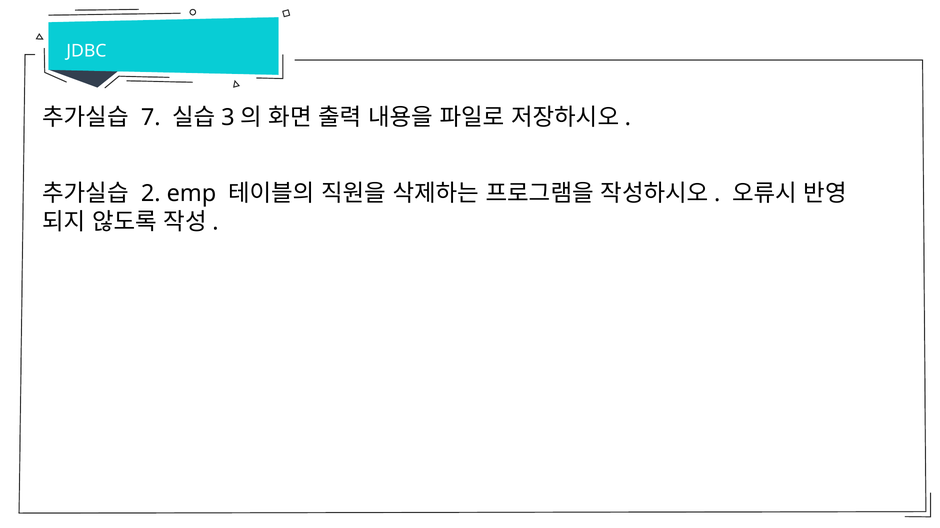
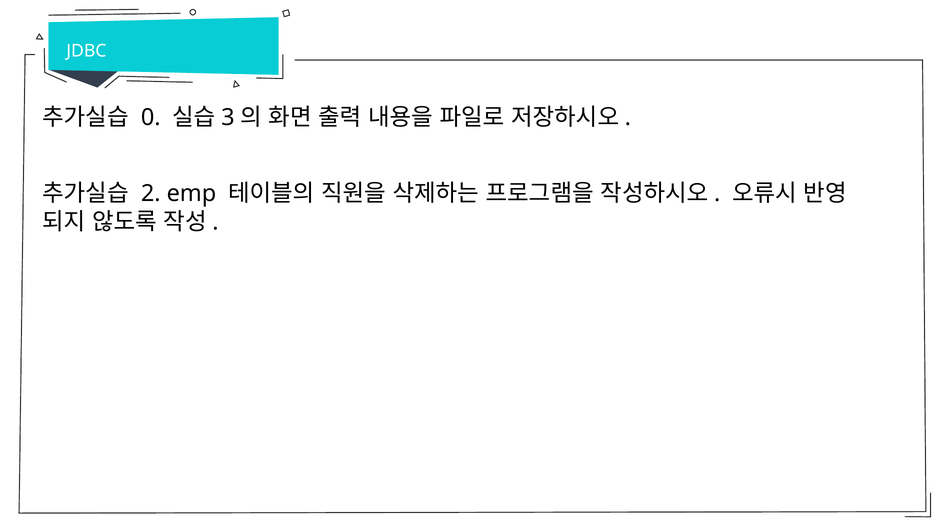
7: 7 -> 0
